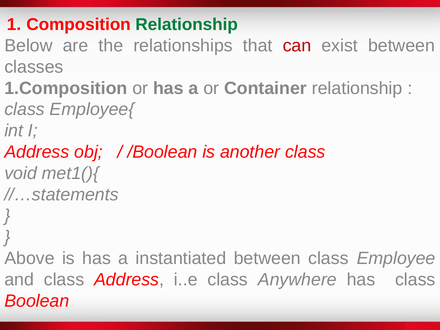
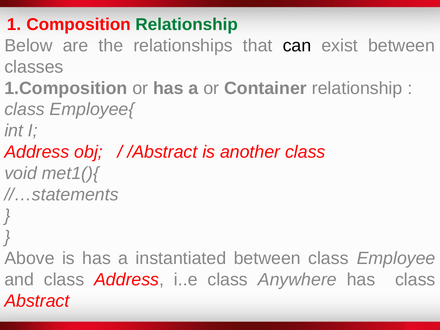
can colour: red -> black
/Boolean: /Boolean -> /Abstract
Boolean: Boolean -> Abstract
